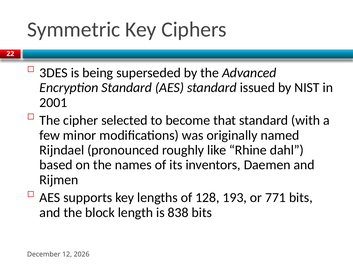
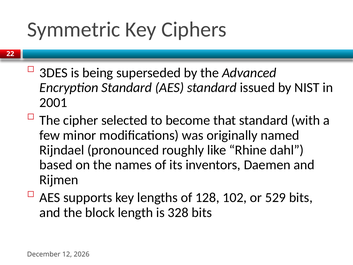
193: 193 -> 102
771: 771 -> 529
838: 838 -> 328
